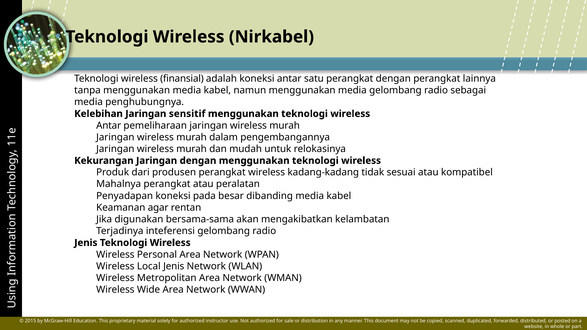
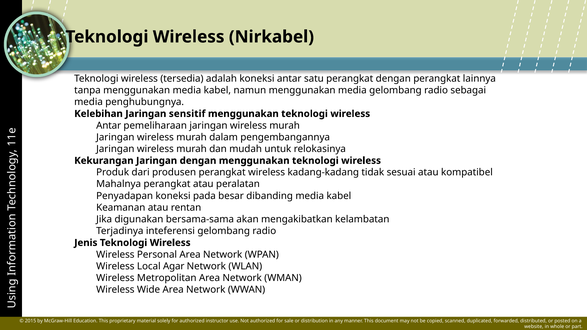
finansial: finansial -> tersedia
Keamanan agar: agar -> atau
Local Jenis: Jenis -> Agar
